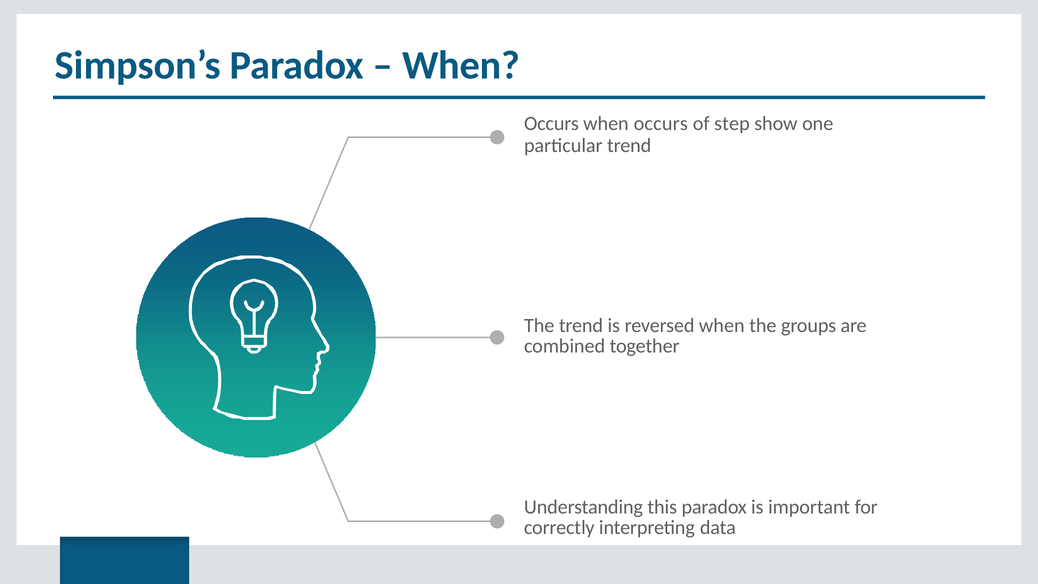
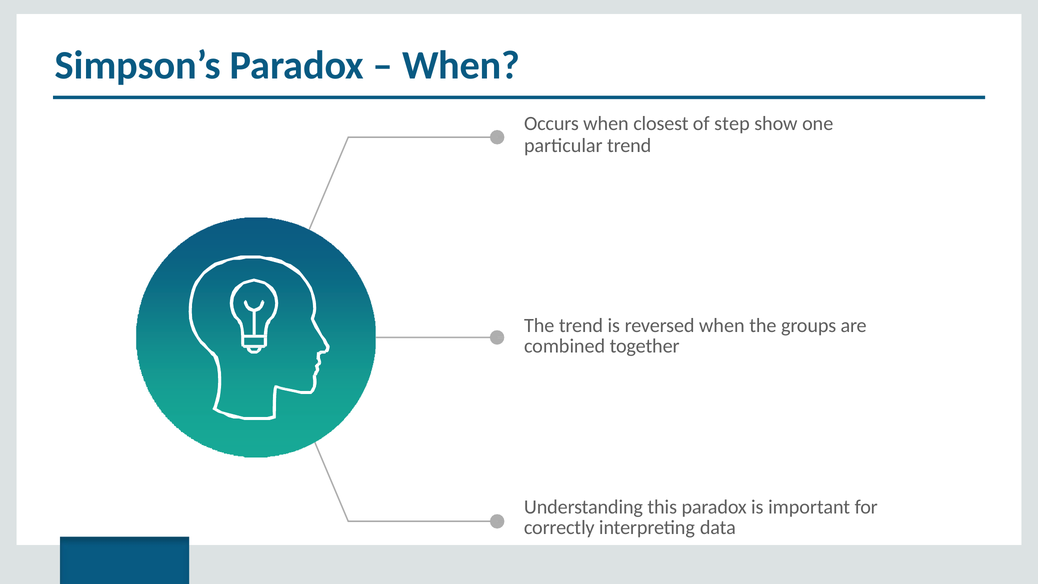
Occurs when occurs: occurs -> closest
